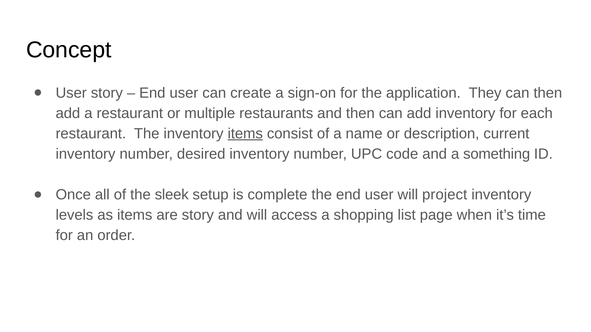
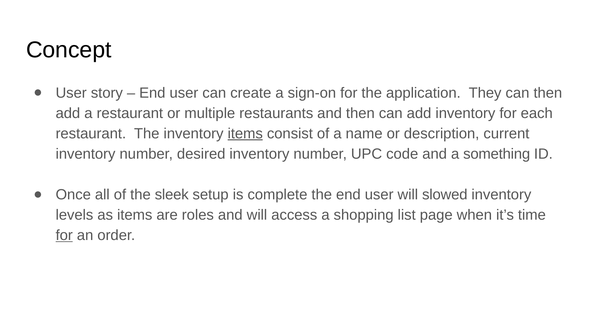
project: project -> slowed
are story: story -> roles
for at (64, 236) underline: none -> present
